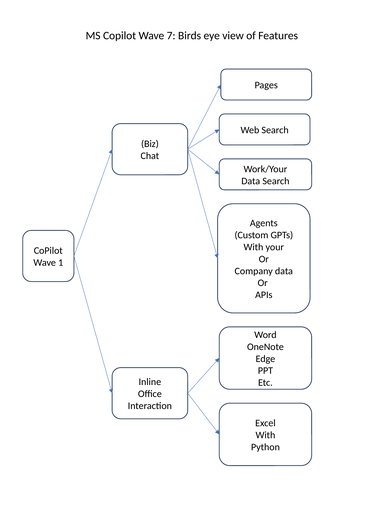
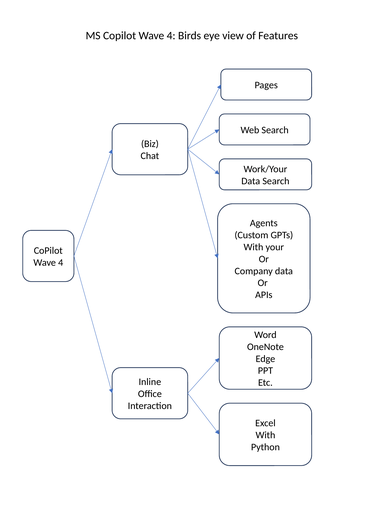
MS Copilot Wave 7: 7 -> 4
1 at (61, 263): 1 -> 4
